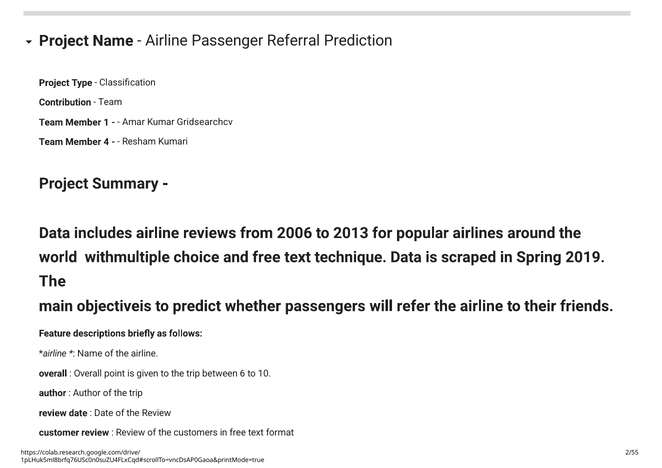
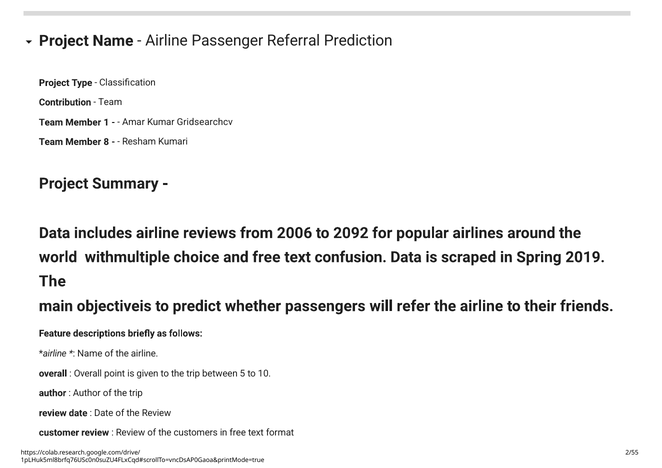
4: 4 -> 8
2013: 2013 -> 2092
technique: technique -> confusion
6: 6 -> 5
